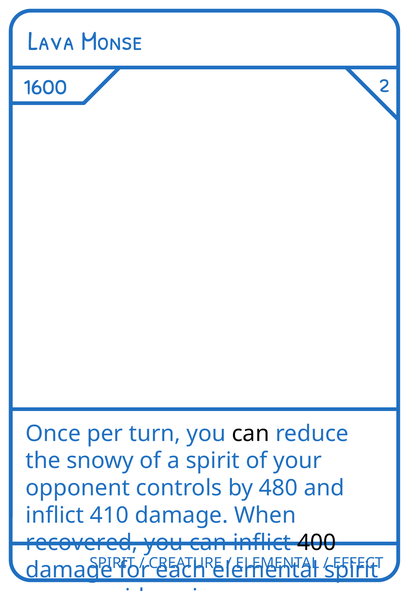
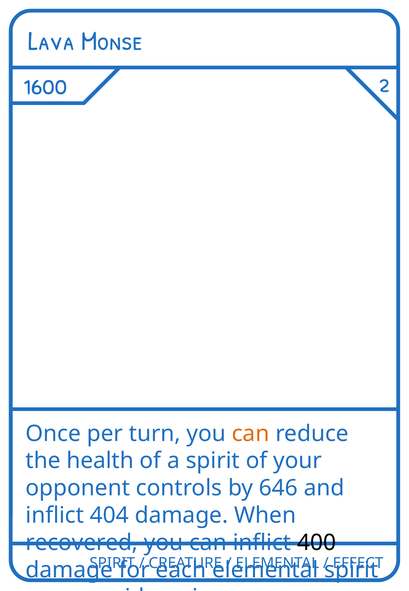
can at (251, 433) colour: black -> orange
snowy: snowy -> health
480: 480 -> 646
410: 410 -> 404
